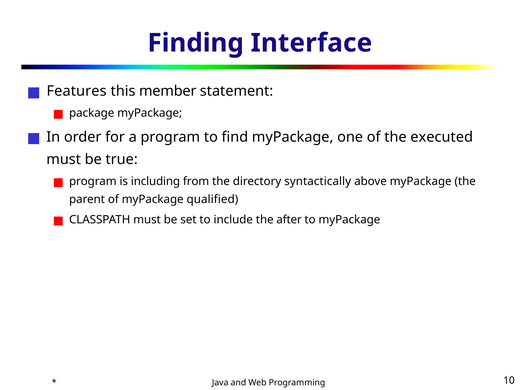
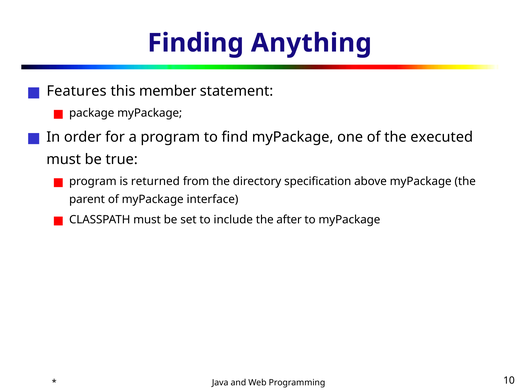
Interface: Interface -> Anything
including: including -> returned
syntactically: syntactically -> specification
qualified: qualified -> interface
